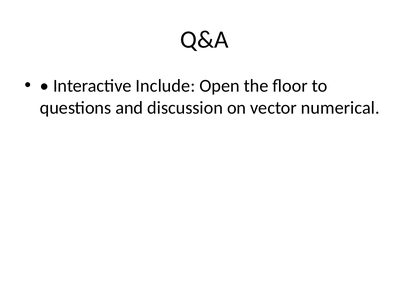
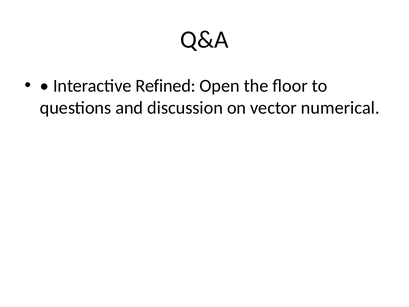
Include: Include -> Refined
